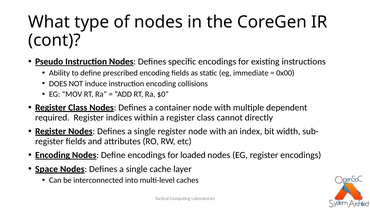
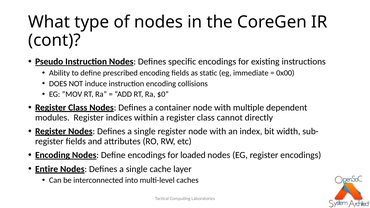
required: required -> modules
Space: Space -> Entire
